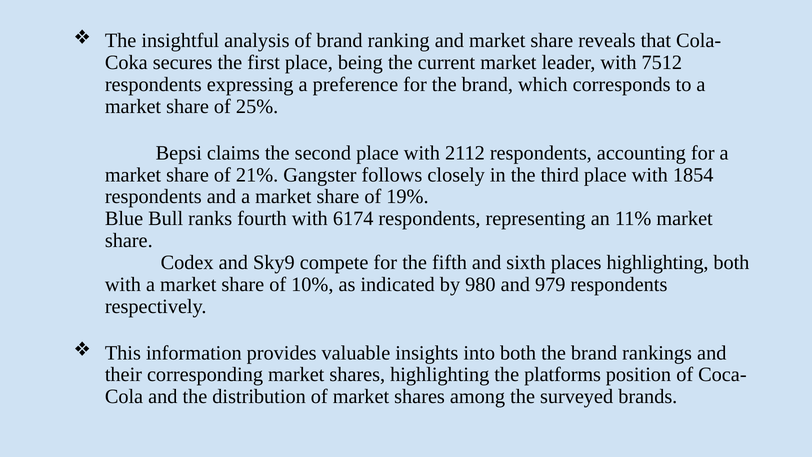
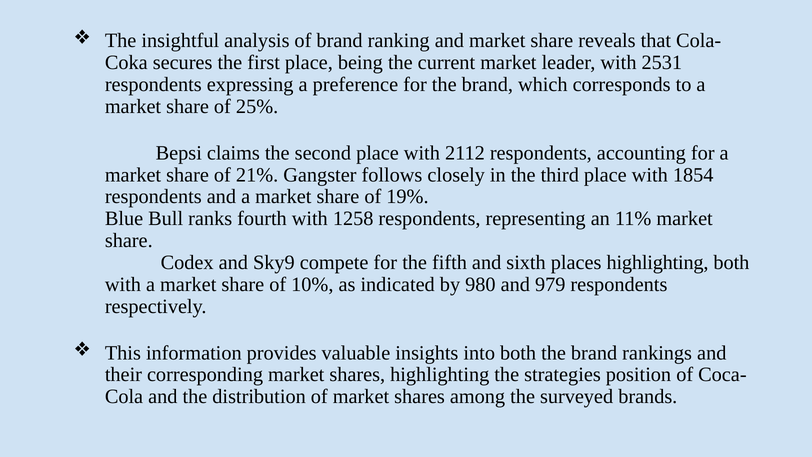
7512: 7512 -> 2531
6174: 6174 -> 1258
platforms: platforms -> strategies
